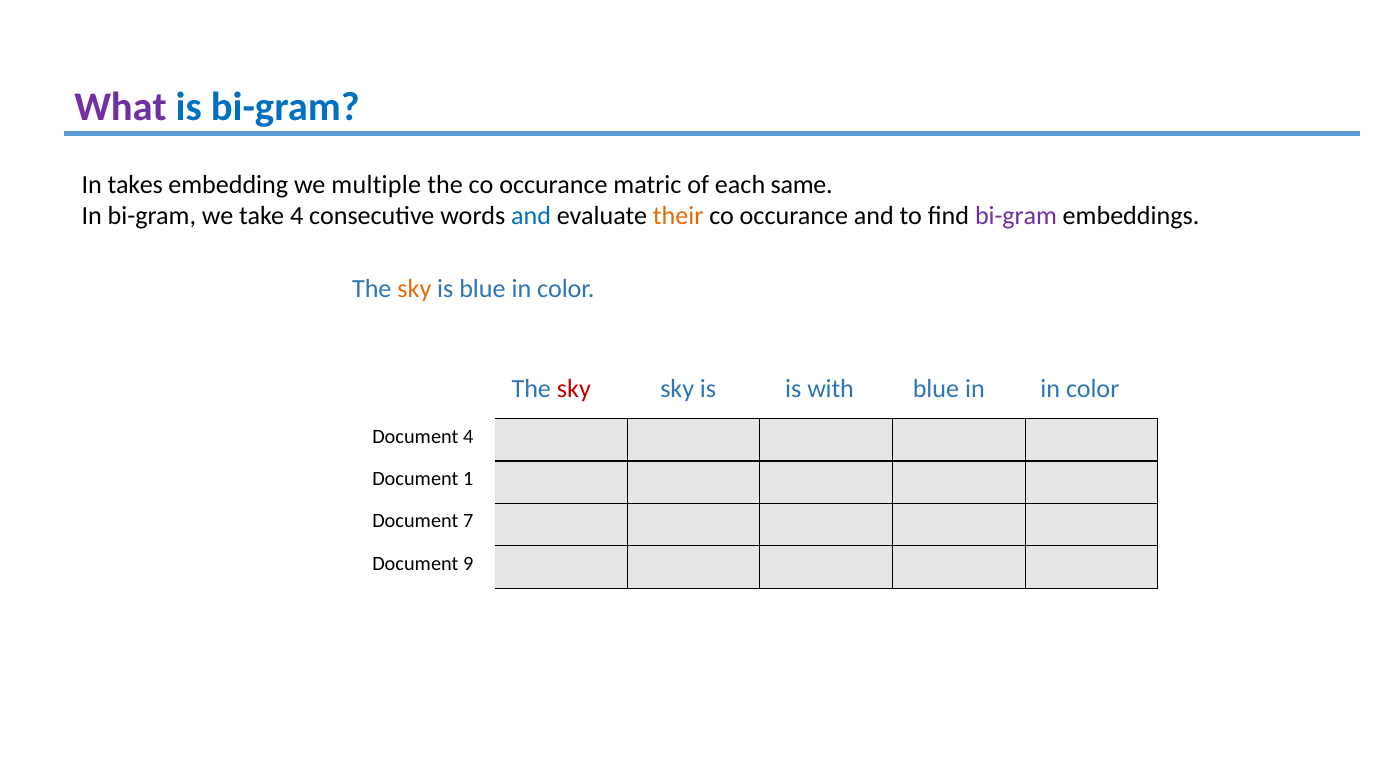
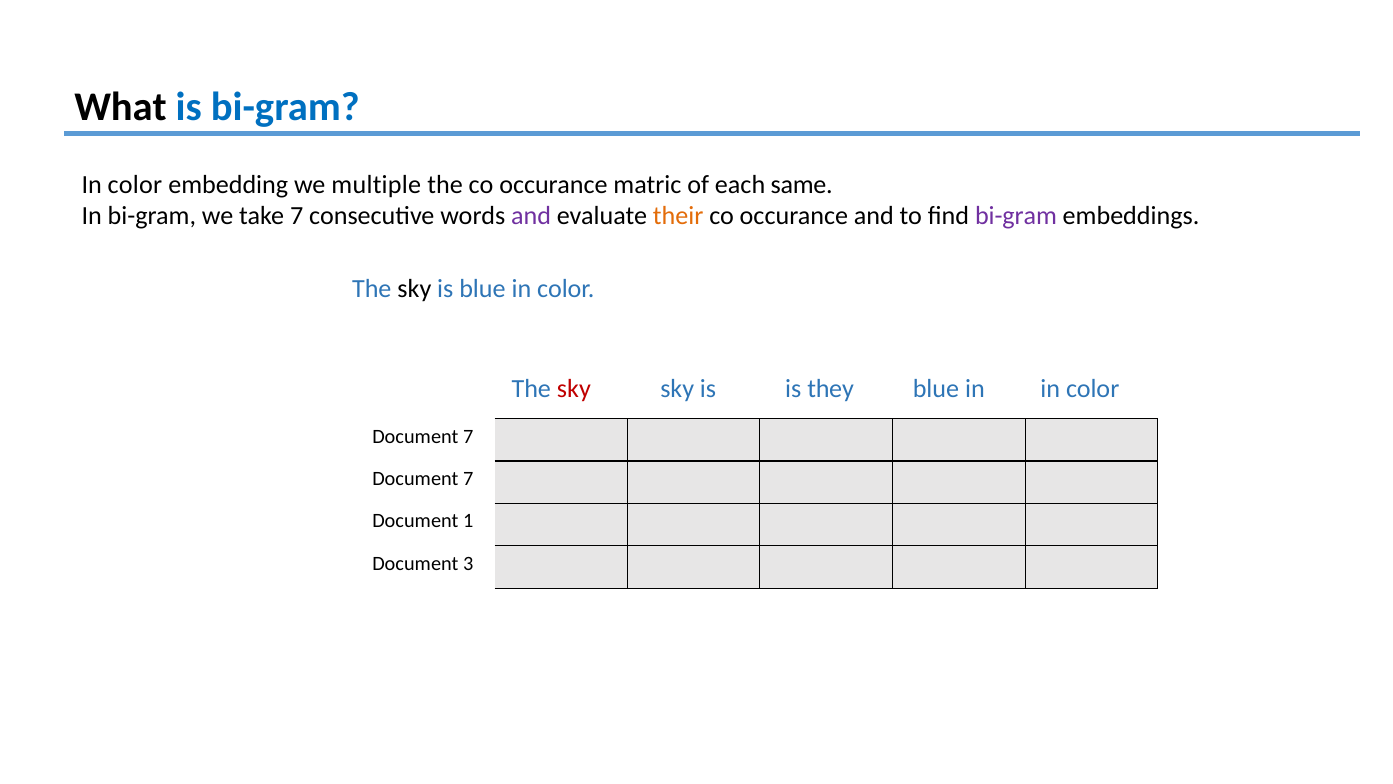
What colour: purple -> black
takes at (135, 184): takes -> color
take 4: 4 -> 7
and at (531, 216) colour: blue -> purple
sky at (414, 289) colour: orange -> black
with: with -> they
4 at (468, 436): 4 -> 7
1 at (468, 479): 1 -> 7
7: 7 -> 1
9: 9 -> 3
